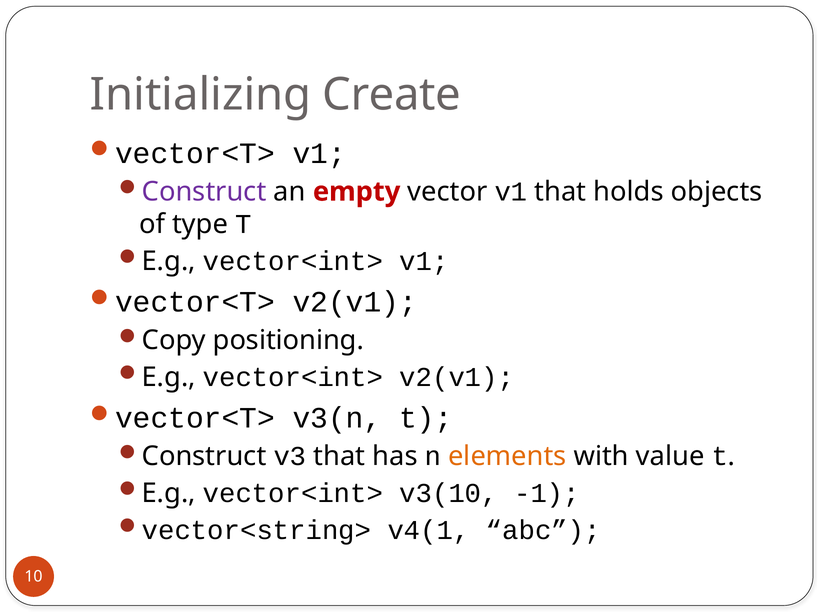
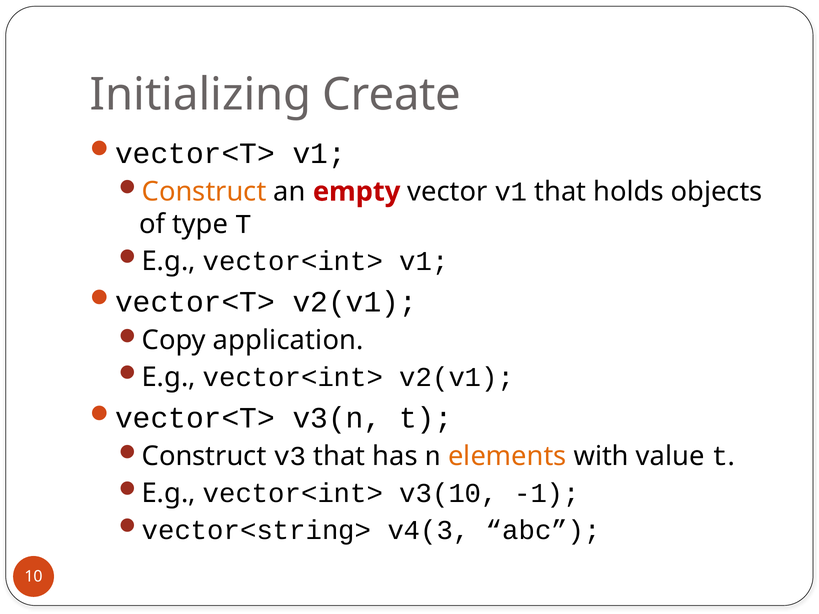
Construct at (204, 192) colour: purple -> orange
positioning: positioning -> application
v4(1: v4(1 -> v4(3
